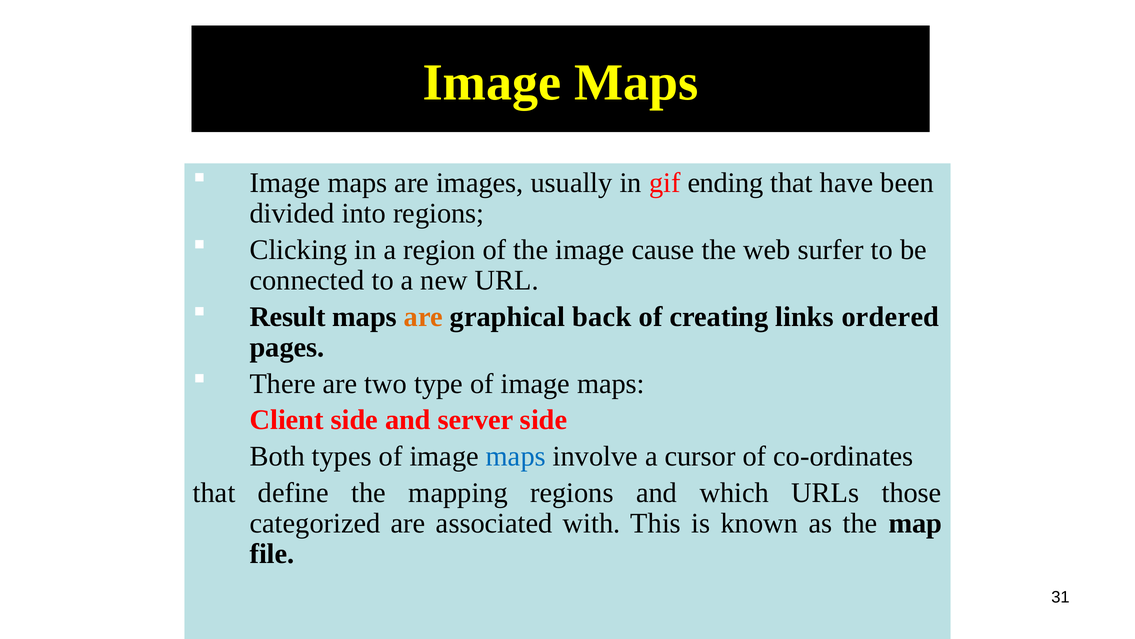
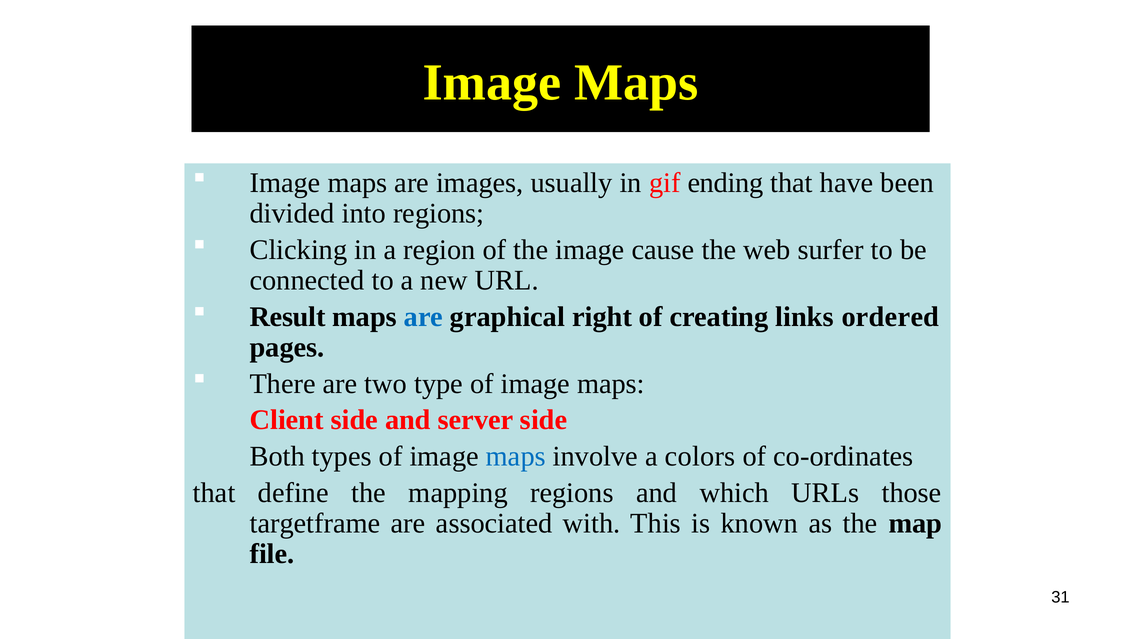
are at (424, 316) colour: orange -> blue
back: back -> right
cursor: cursor -> colors
categorized: categorized -> targetframe
